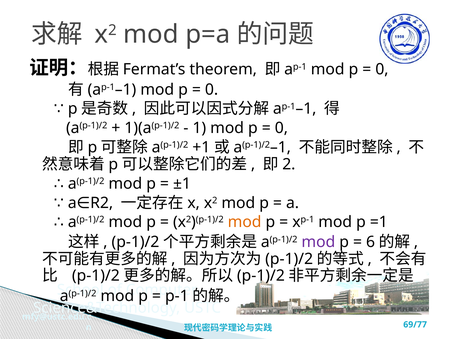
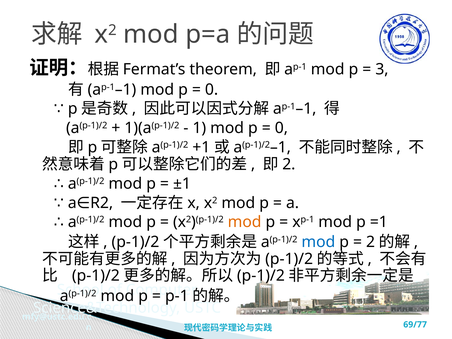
0 at (382, 69): 0 -> 3
mod at (318, 242) colour: purple -> blue
6 at (371, 242): 6 -> 2
